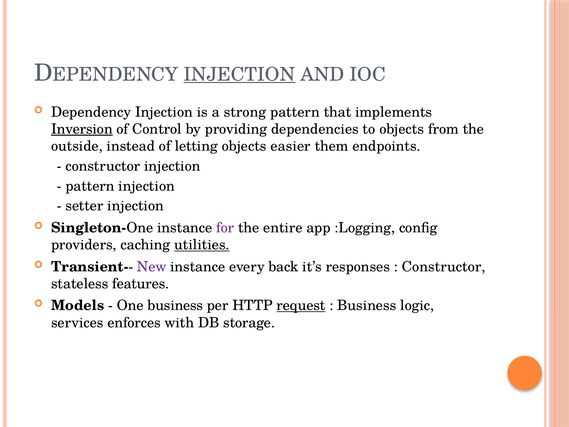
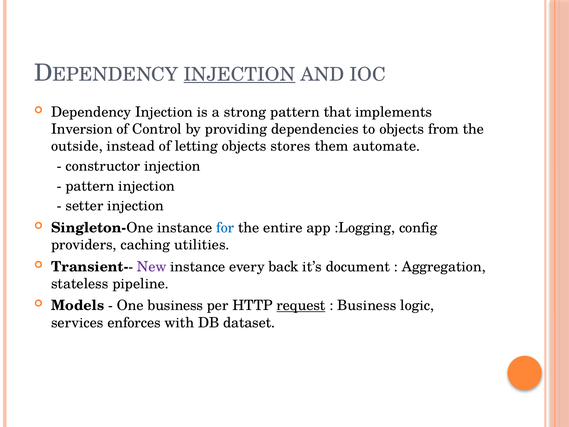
Inversion underline: present -> none
easier: easier -> stores
endpoints: endpoints -> automate
for colour: purple -> blue
utilities underline: present -> none
responses: responses -> document
Constructor at (444, 266): Constructor -> Aggregation
features: features -> pipeline
storage: storage -> dataset
